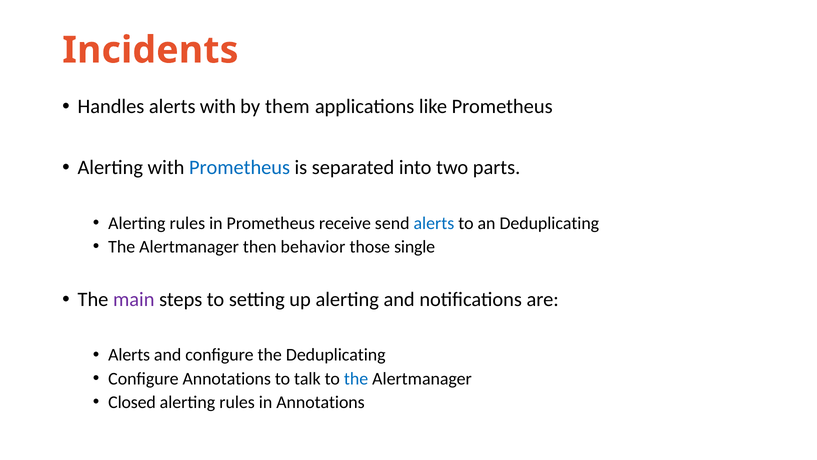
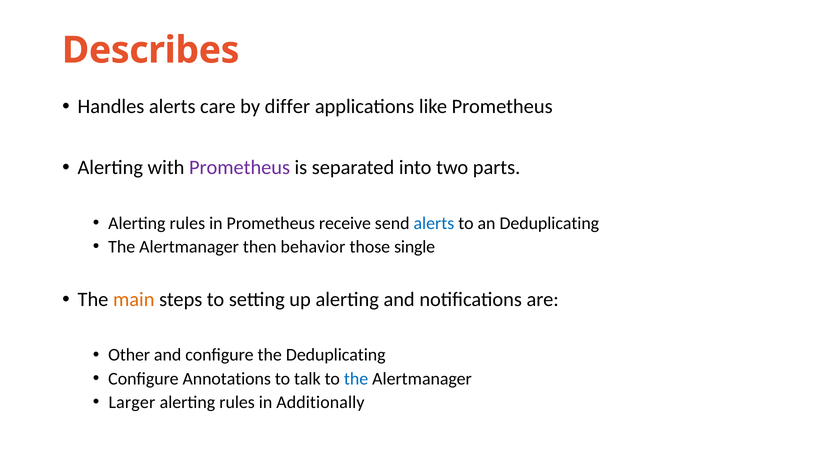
Incidents: Incidents -> Describes
alerts with: with -> care
them: them -> differ
Prometheus at (240, 167) colour: blue -> purple
main colour: purple -> orange
Alerts at (129, 355): Alerts -> Other
Closed: Closed -> Larger
in Annotations: Annotations -> Additionally
